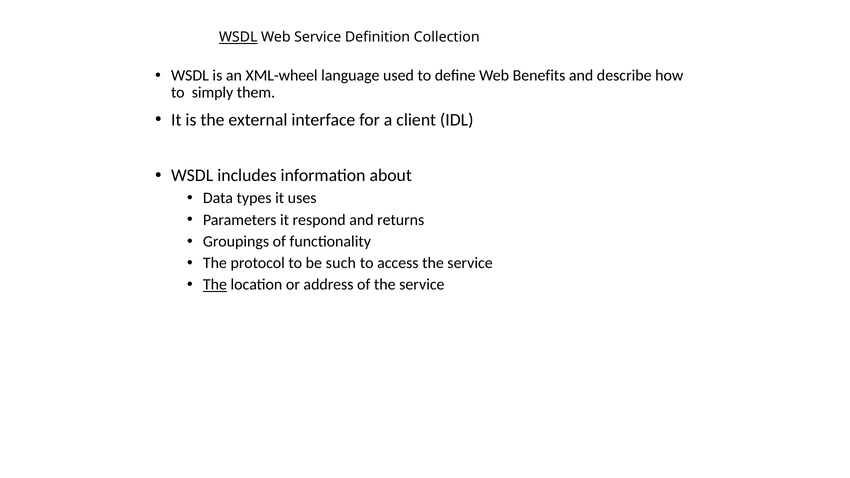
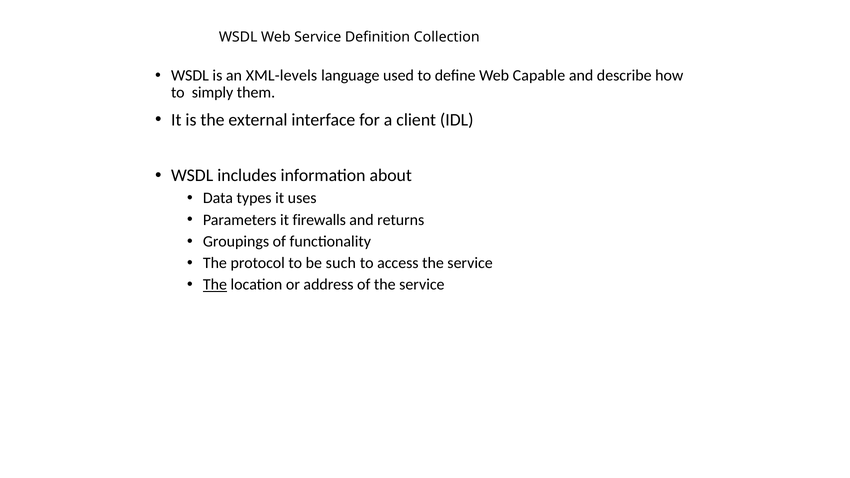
WSDL at (238, 37) underline: present -> none
XML-wheel: XML-wheel -> XML-levels
Benefits: Benefits -> Capable
respond: respond -> firewalls
